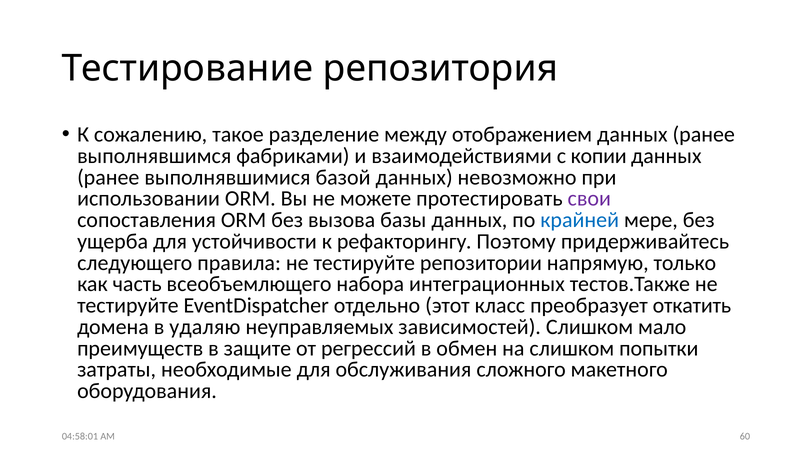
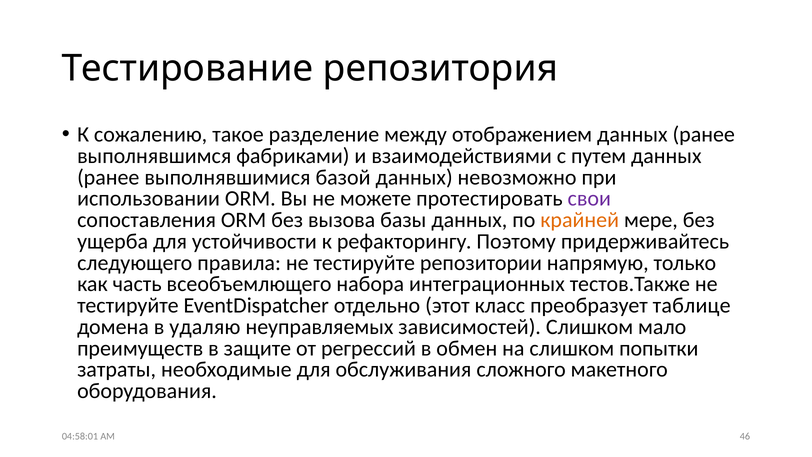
копии: копии -> путем
крайней colour: blue -> orange
откатить: откатить -> таблице
60: 60 -> 46
